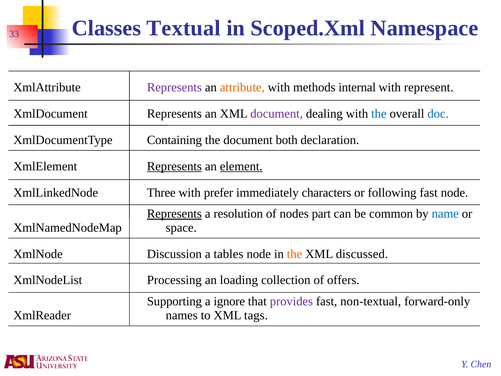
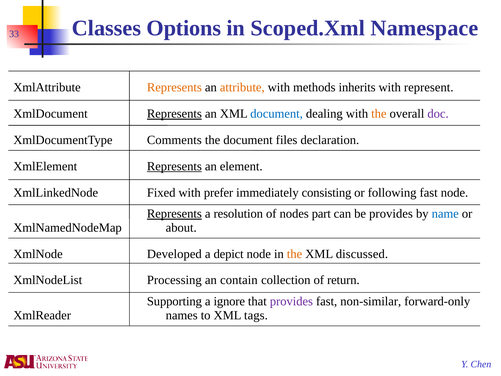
Textual: Textual -> Options
Represents at (174, 87) colour: purple -> orange
internal: internal -> inherits
Represents at (174, 114) underline: none -> present
document at (277, 114) colour: purple -> blue
the at (379, 114) colour: blue -> orange
doc colour: blue -> purple
Containing: Containing -> Comments
both: both -> files
element underline: present -> none
Three: Three -> Fixed
characters: characters -> consisting
be common: common -> provides
space: space -> about
Discussion: Discussion -> Developed
tables: tables -> depict
loading: loading -> contain
offers: offers -> return
non-textual: non-textual -> non-similar
